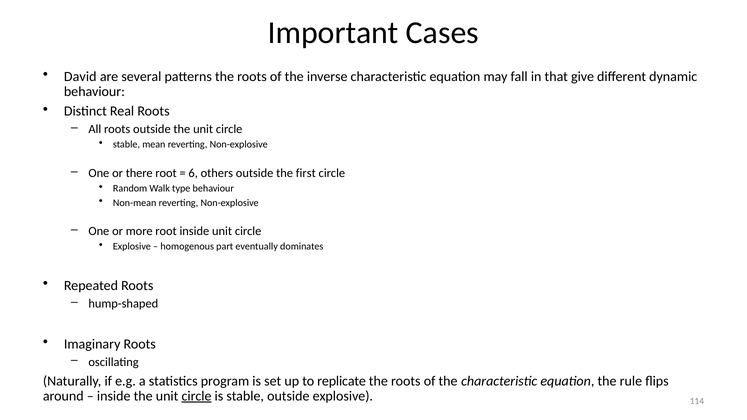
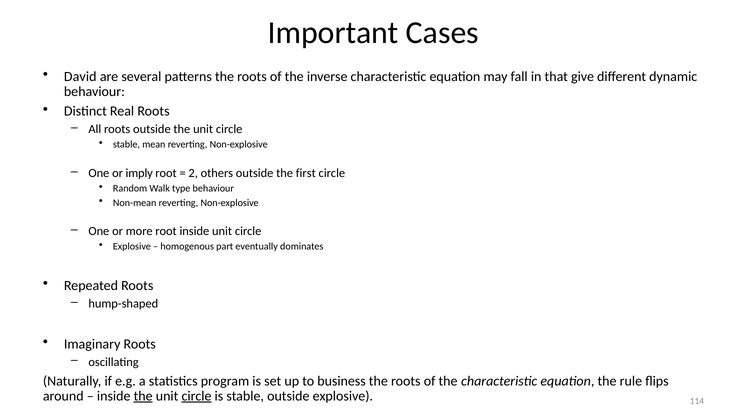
there: there -> imply
6: 6 -> 2
replicate: replicate -> business
the at (143, 396) underline: none -> present
